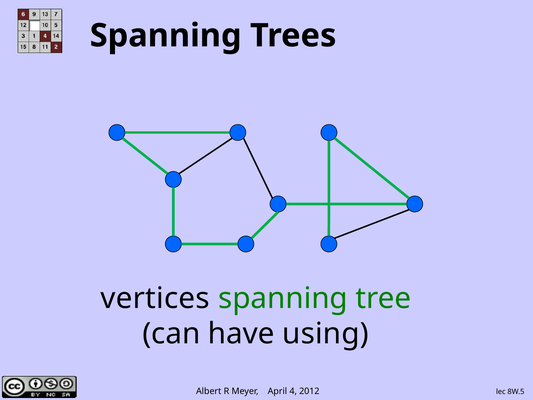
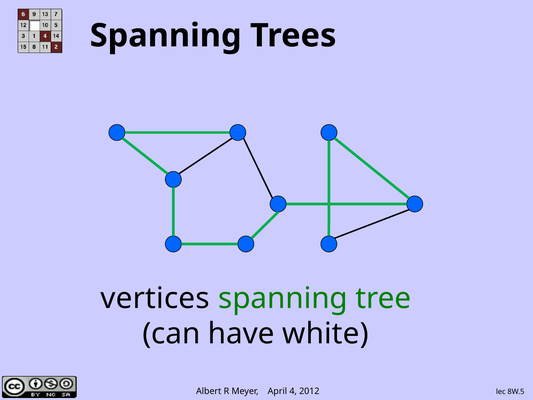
using: using -> white
